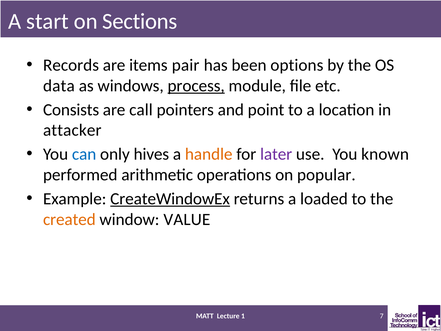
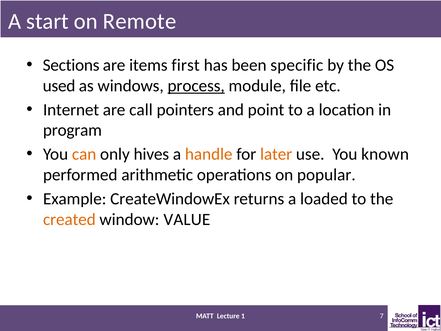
Sections: Sections -> Remote
Records: Records -> Sections
pair: pair -> first
options: options -> specific
data: data -> used
Consists: Consists -> Internet
attacker: attacker -> program
can colour: blue -> orange
later colour: purple -> orange
CreateWindowEx underline: present -> none
